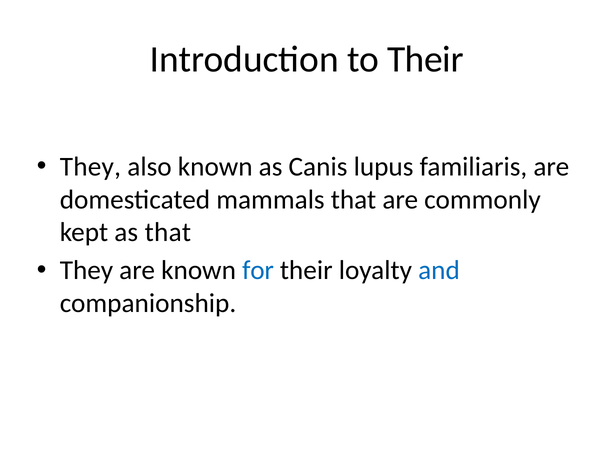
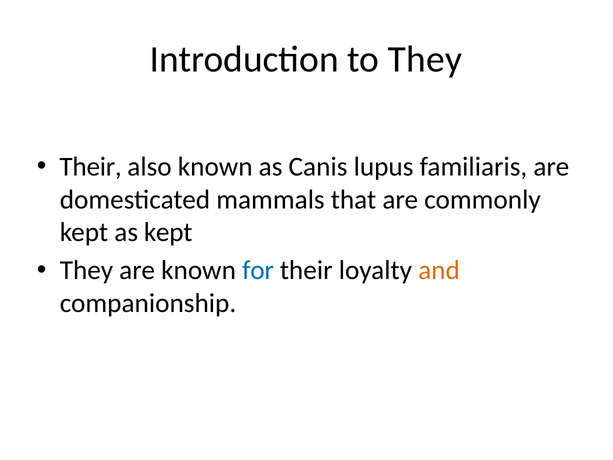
to Their: Their -> They
They at (90, 167): They -> Their
as that: that -> kept
and colour: blue -> orange
